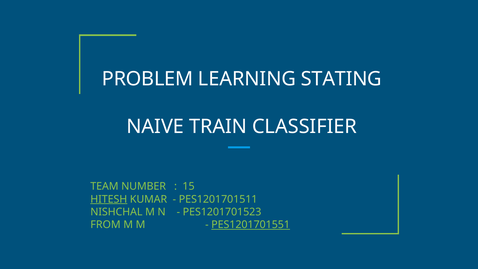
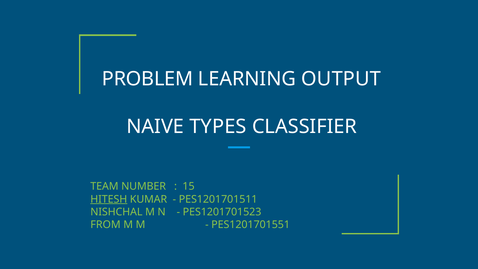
STATING: STATING -> OUTPUT
TRAIN: TRAIN -> TYPES
PES1201701551 underline: present -> none
